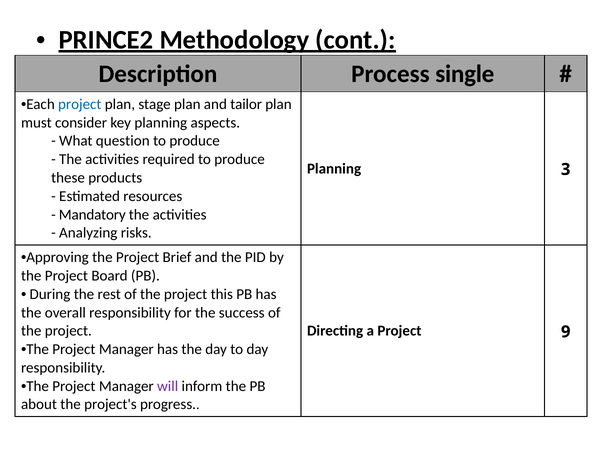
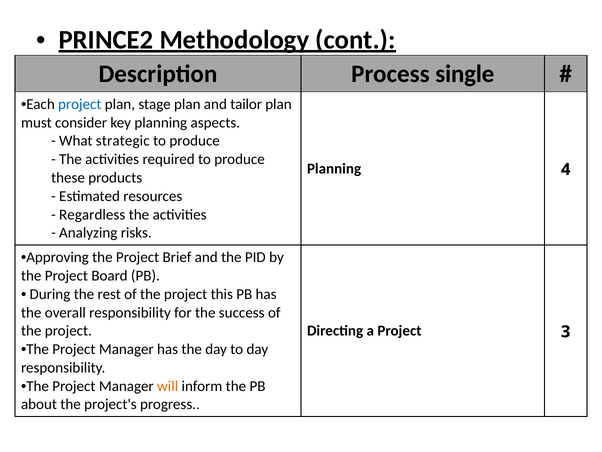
question: question -> strategic
3: 3 -> 4
Mandatory: Mandatory -> Regardless
9: 9 -> 3
will colour: purple -> orange
